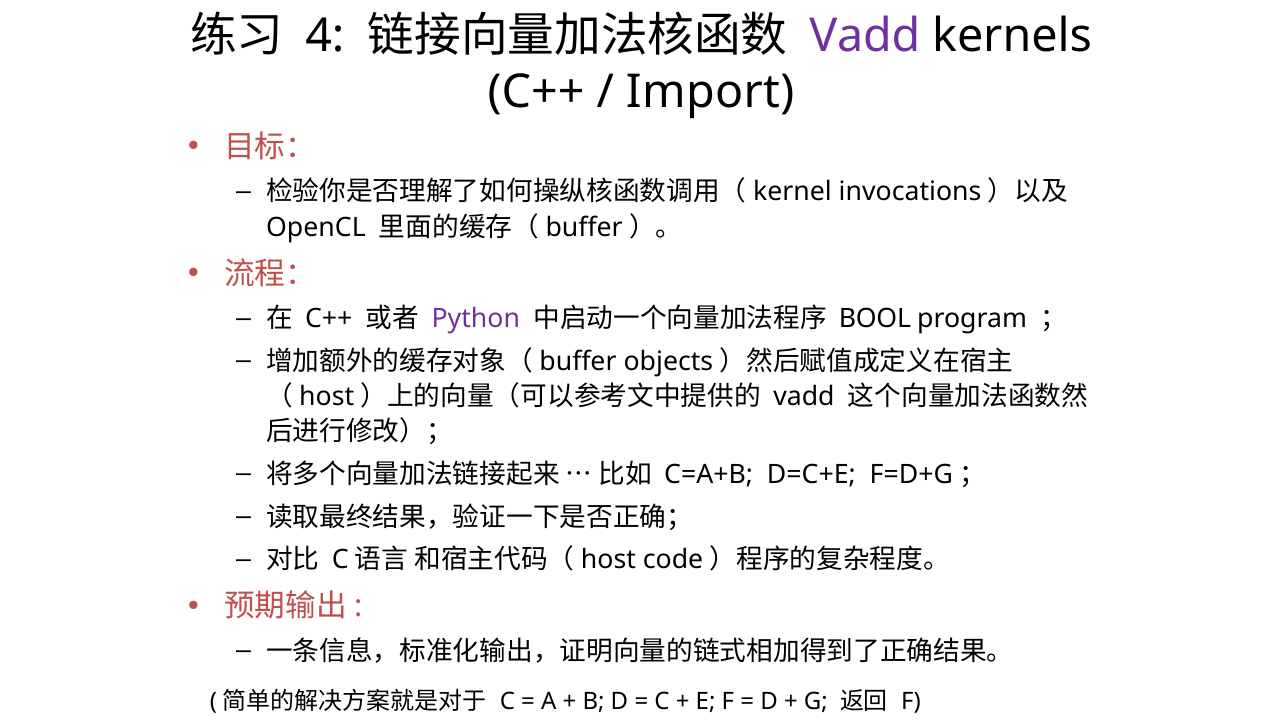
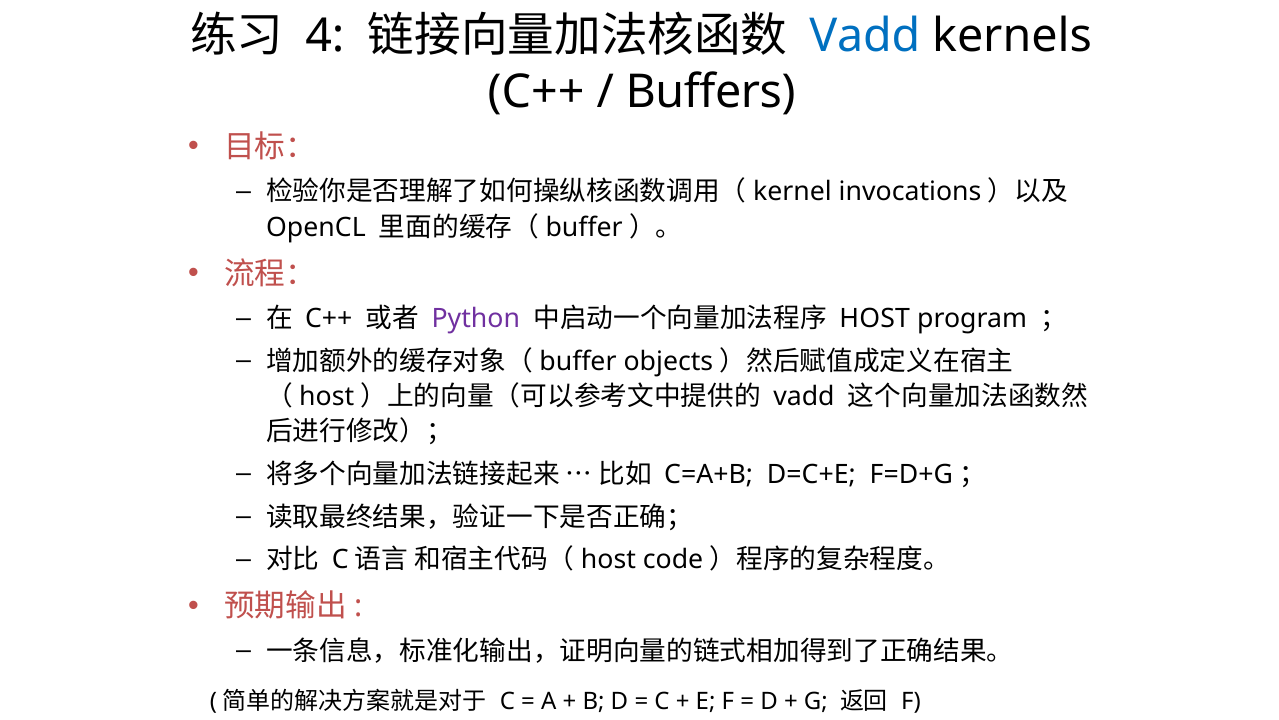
Vadd at (865, 36) colour: purple -> blue
Import: Import -> Buffers
BOOL at (875, 319): BOOL -> HOST
